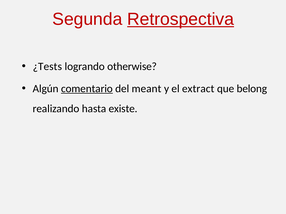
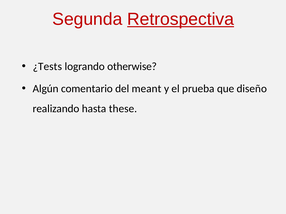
comentario underline: present -> none
extract: extract -> prueba
belong: belong -> diseño
existe: existe -> these
